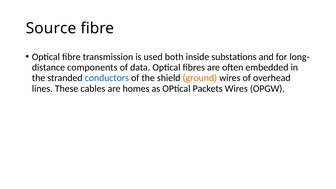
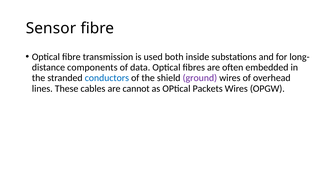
Source: Source -> Sensor
ground colour: orange -> purple
homes: homes -> cannot
